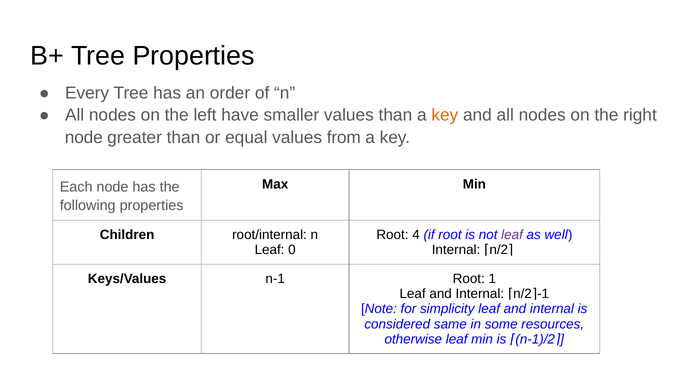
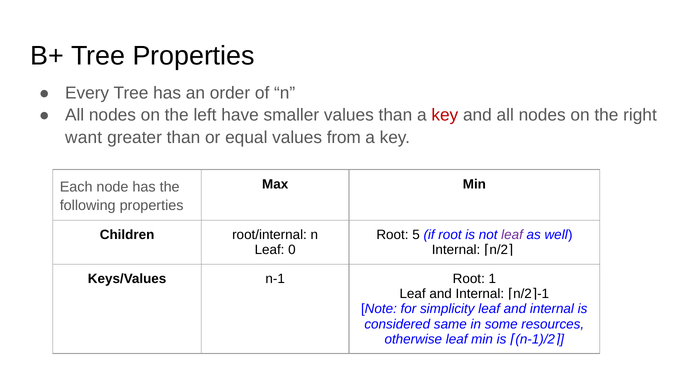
key at (445, 115) colour: orange -> red
node at (84, 137): node -> want
4: 4 -> 5
